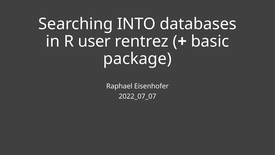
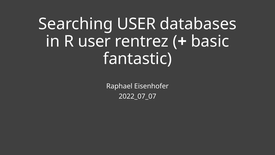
Searching INTO: INTO -> USER
package: package -> fantastic
